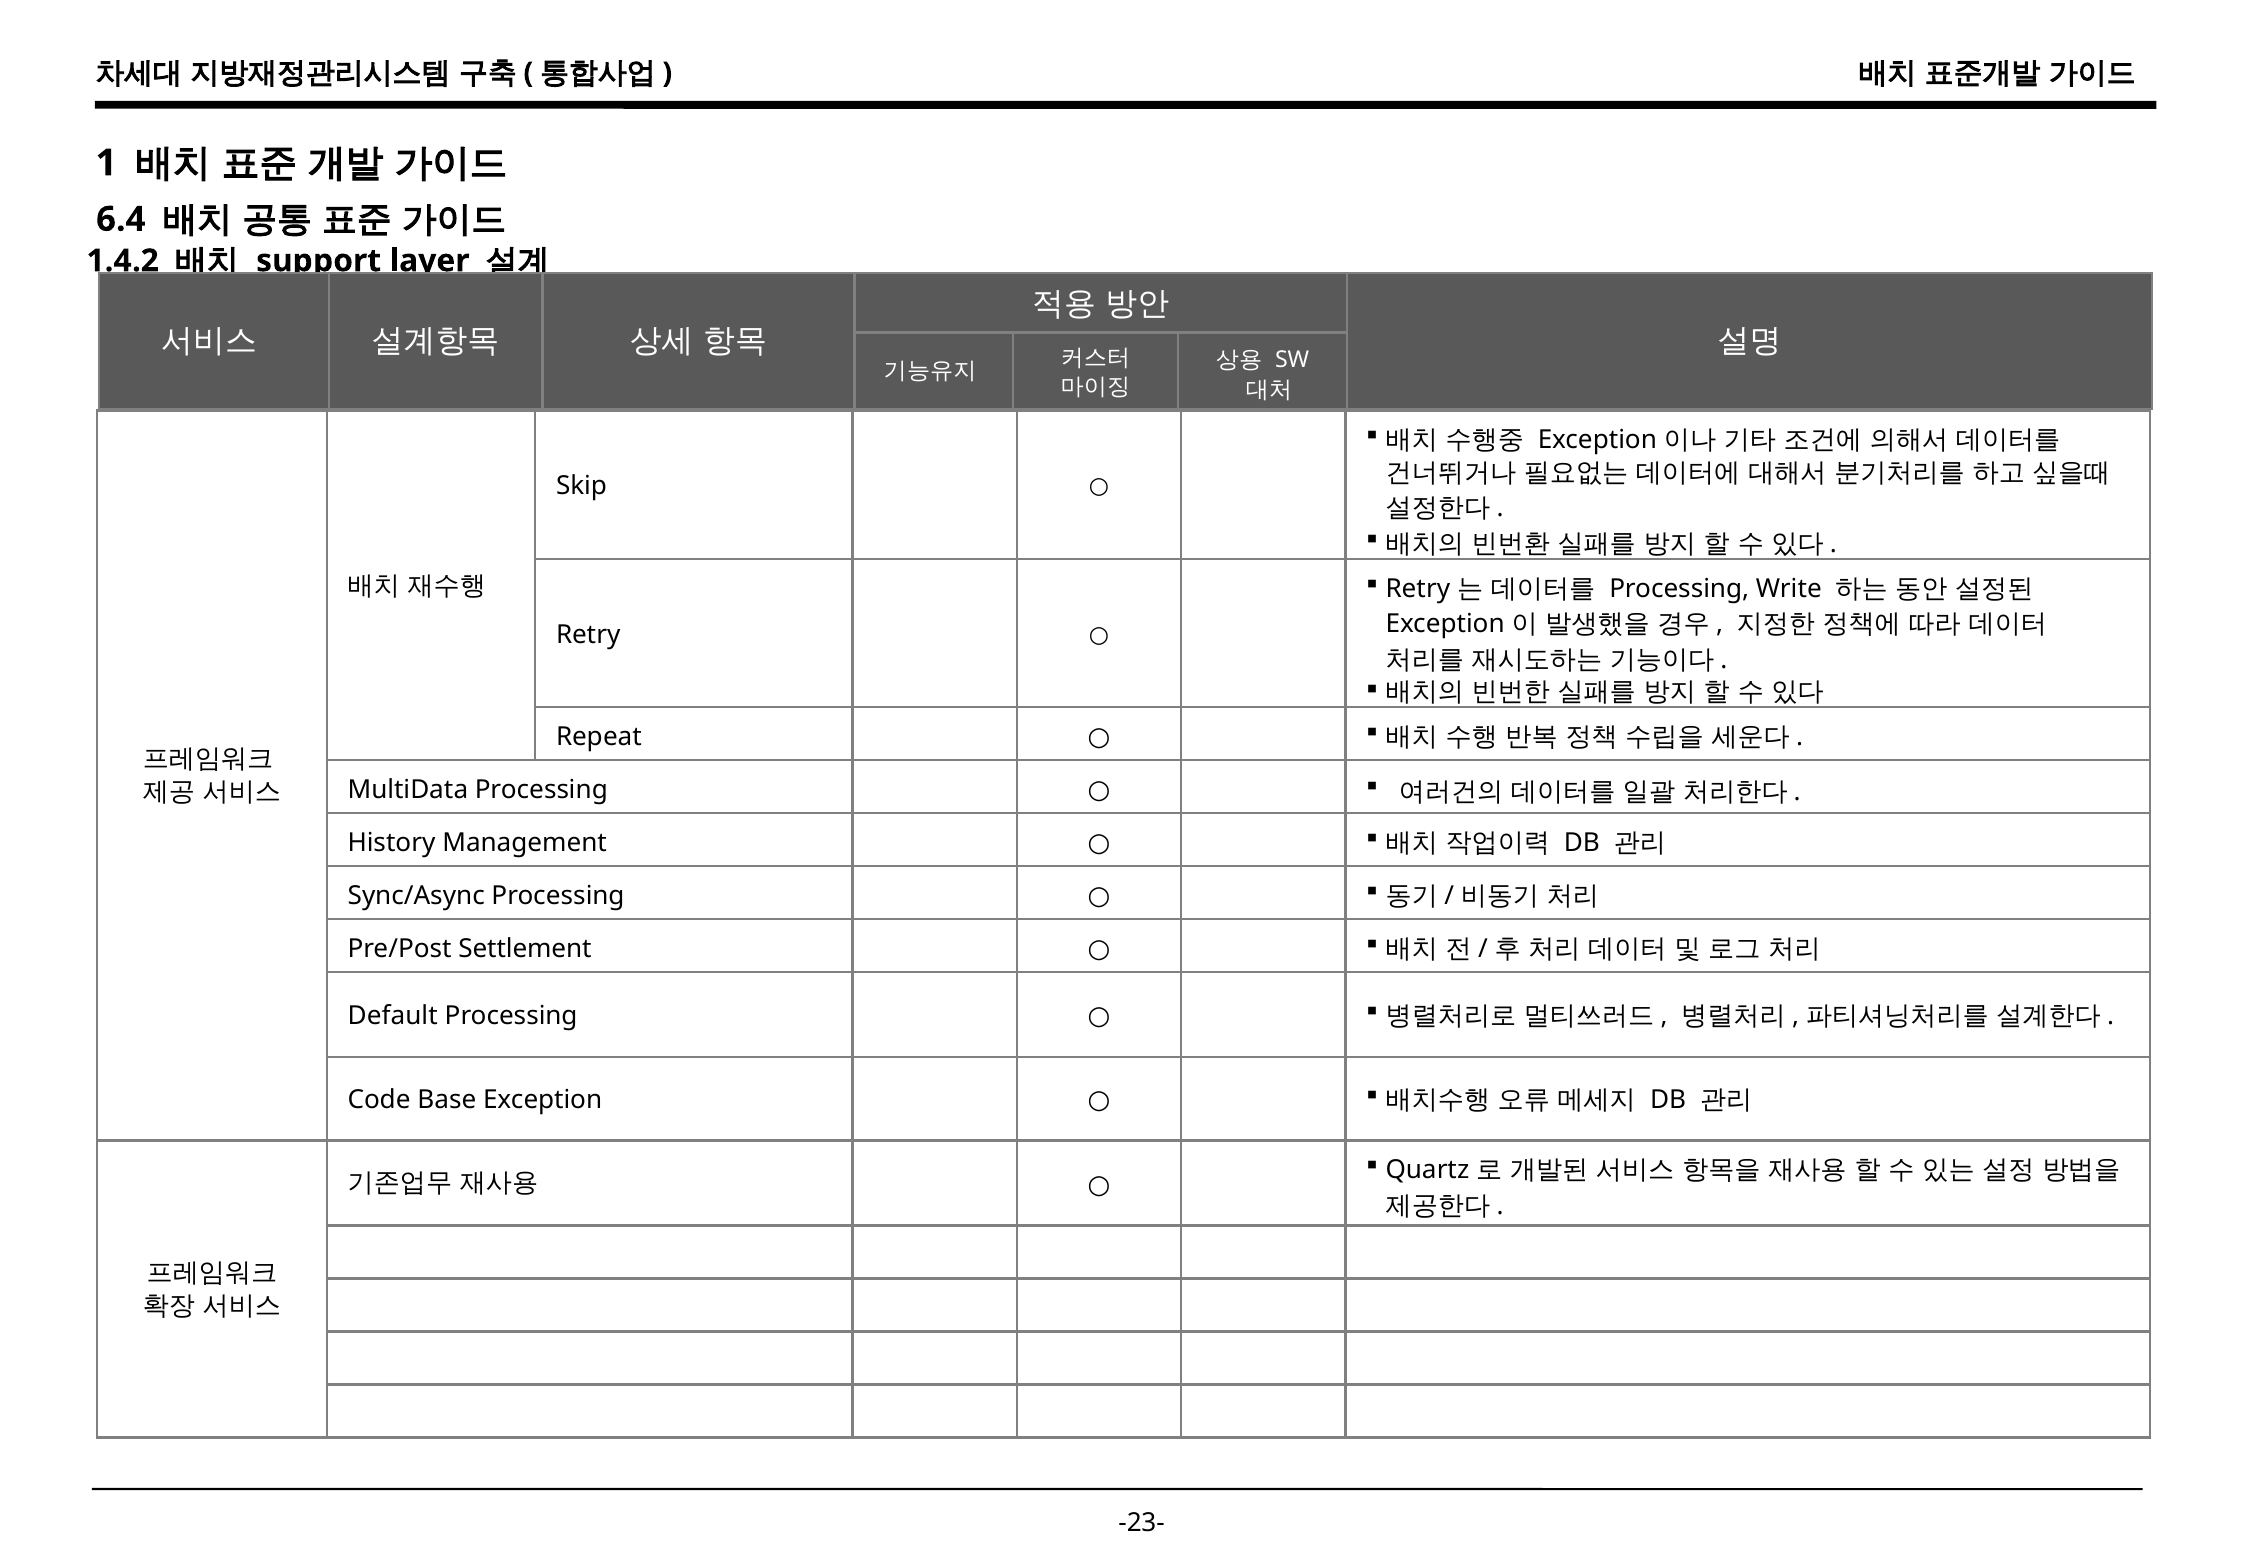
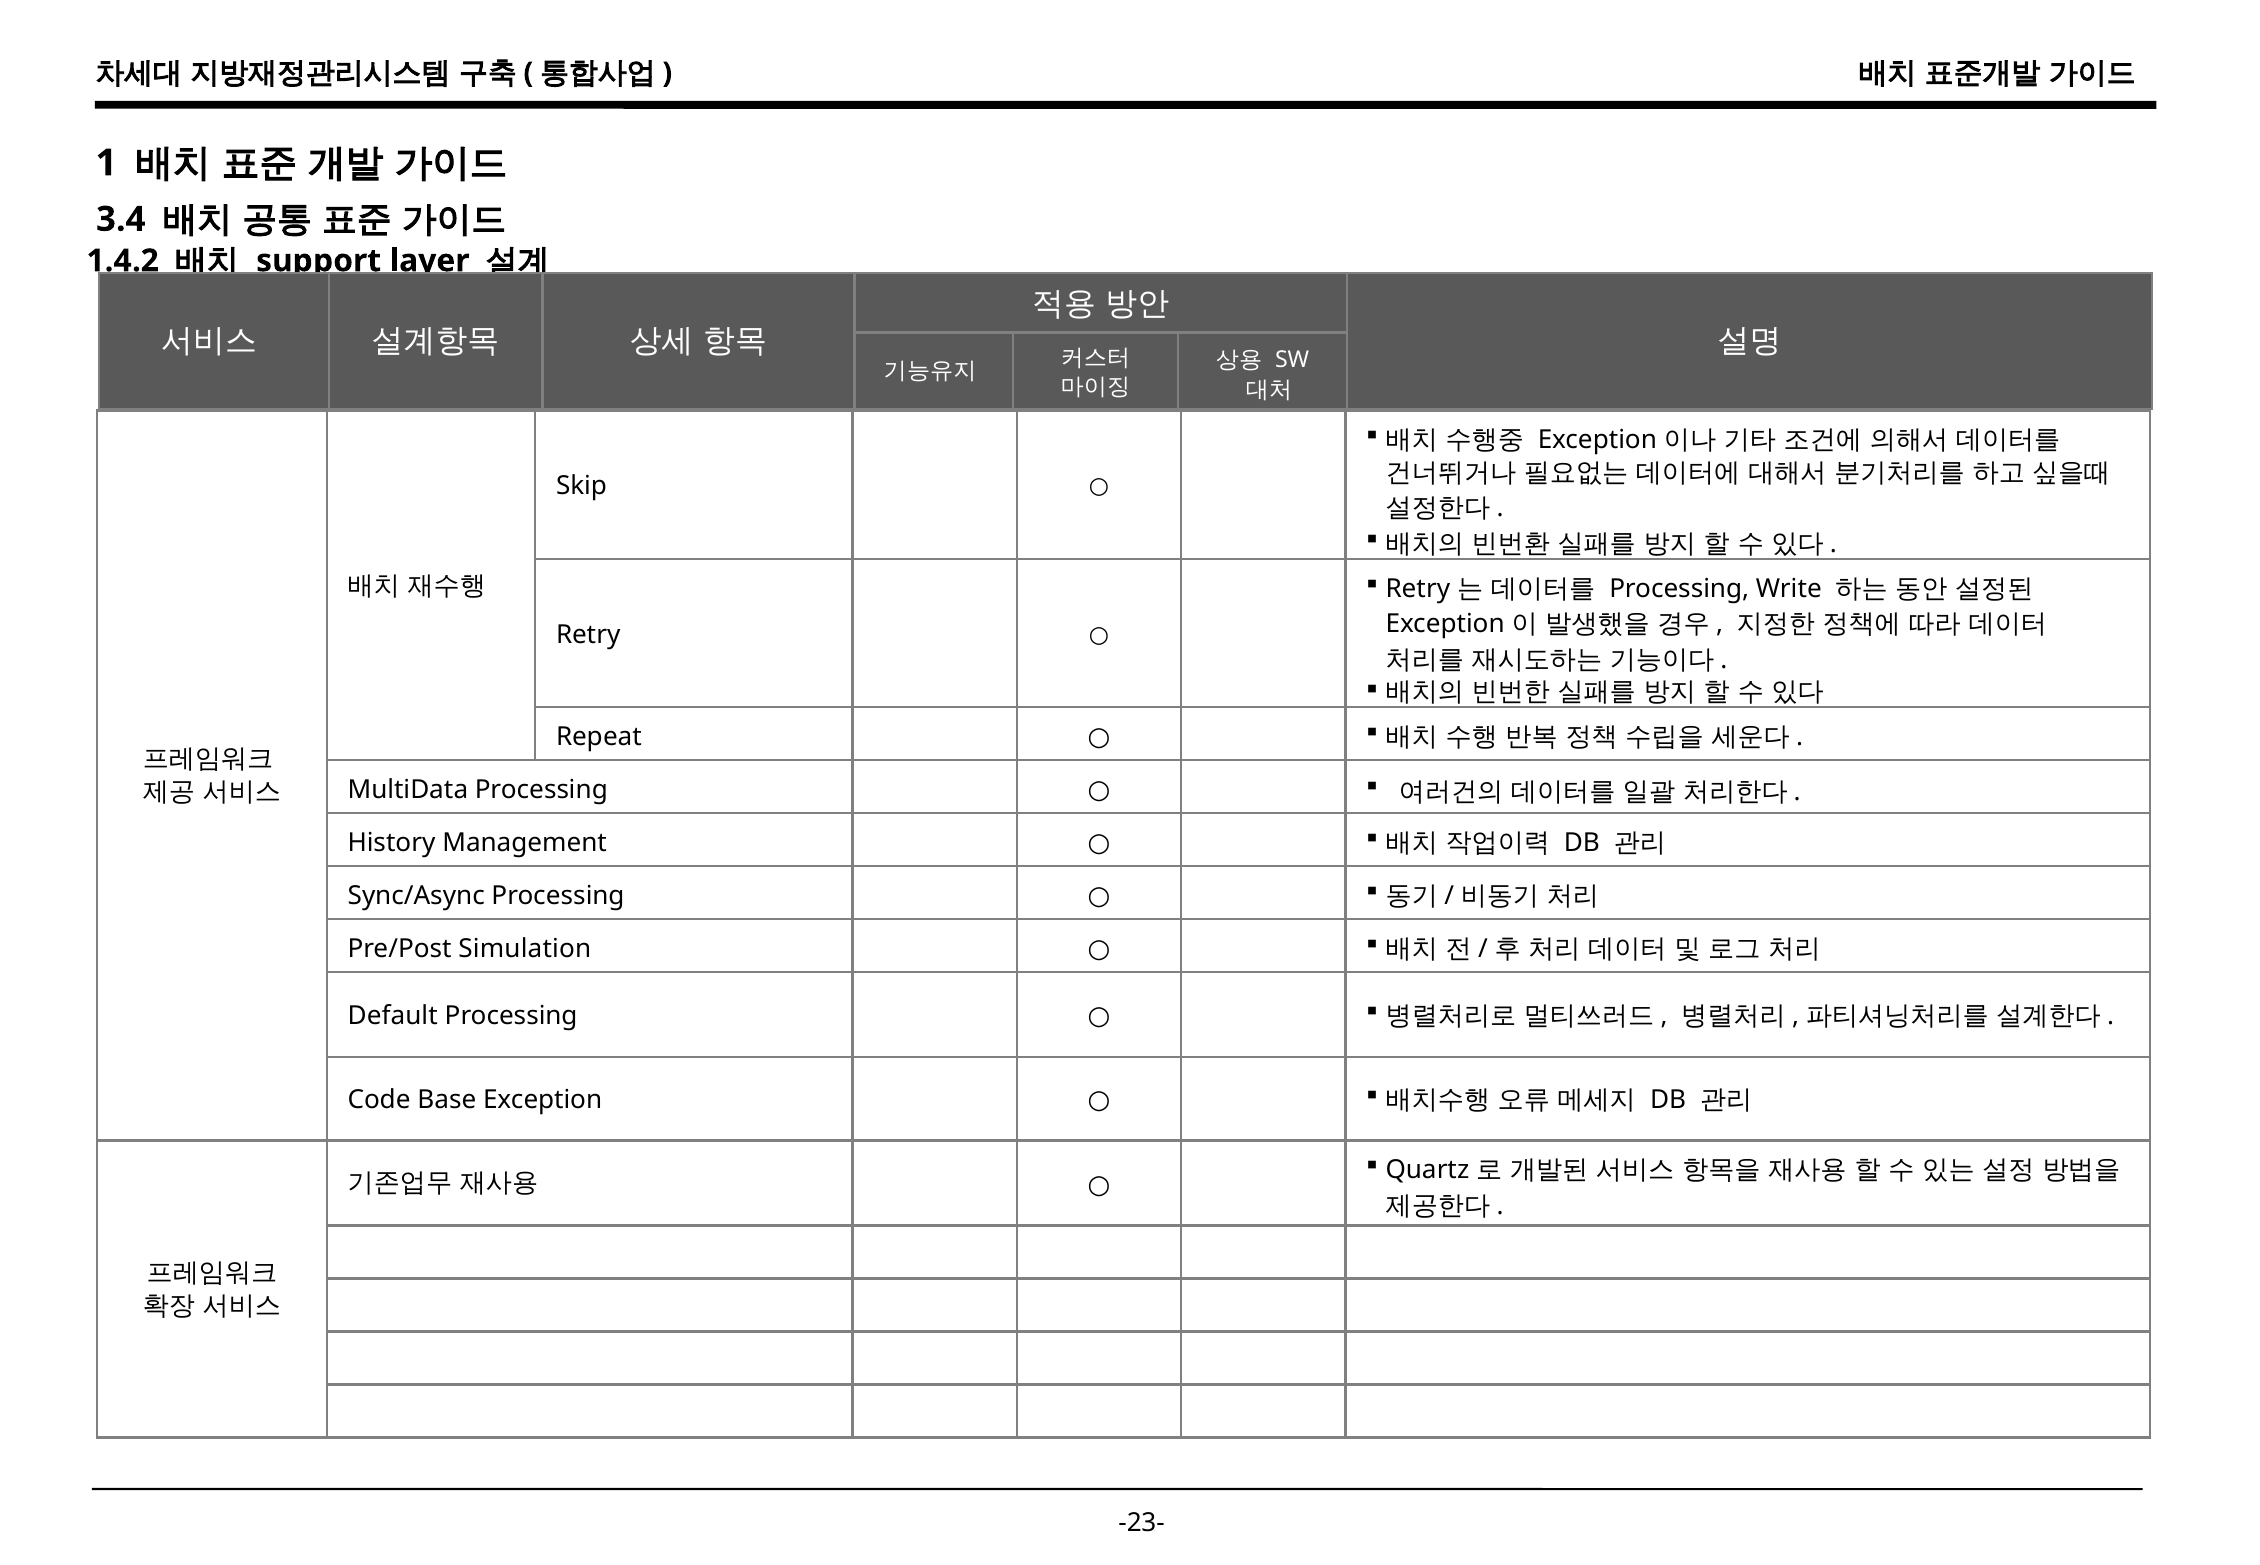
6.4: 6.4 -> 3.4
Settlement: Settlement -> Simulation
